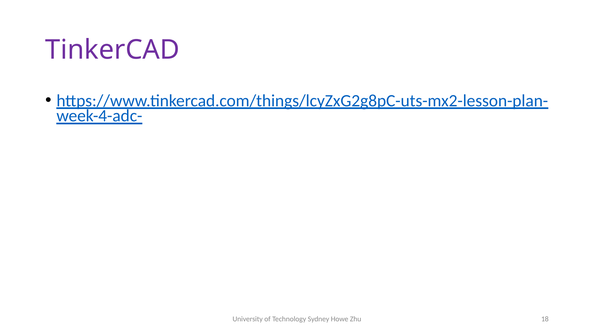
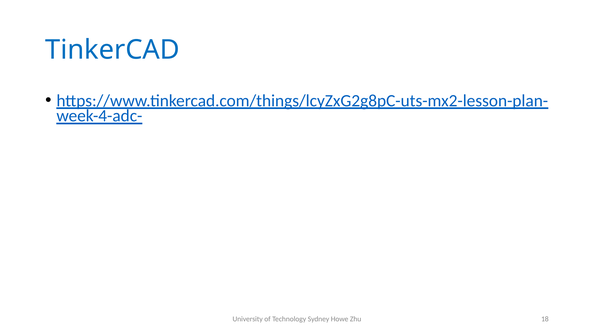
TinkerCAD colour: purple -> blue
